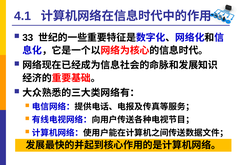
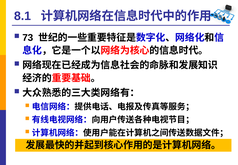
4.1: 4.1 -> 8.1
33: 33 -> 73
